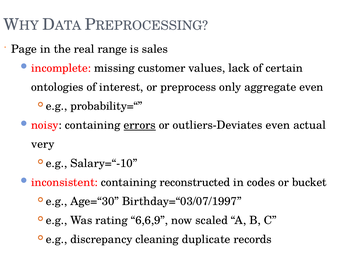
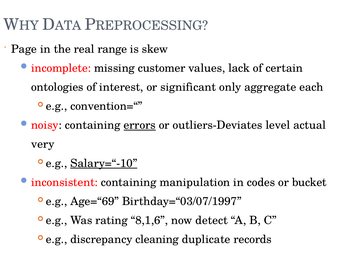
sales: sales -> skew
preprocess: preprocess -> significant
aggregate even: even -> each
probability=“: probability=“ -> convention=“
outliers-Deviates even: even -> level
Salary=“-10 underline: none -> present
reconstructed: reconstructed -> manipulation
Age=“30: Age=“30 -> Age=“69
6,6,9: 6,6,9 -> 8,1,6
scaled: scaled -> detect
